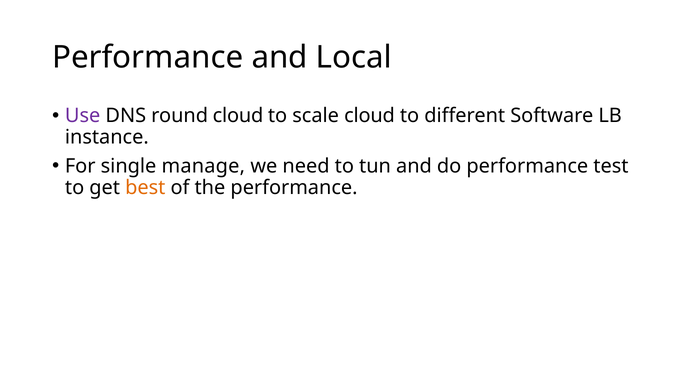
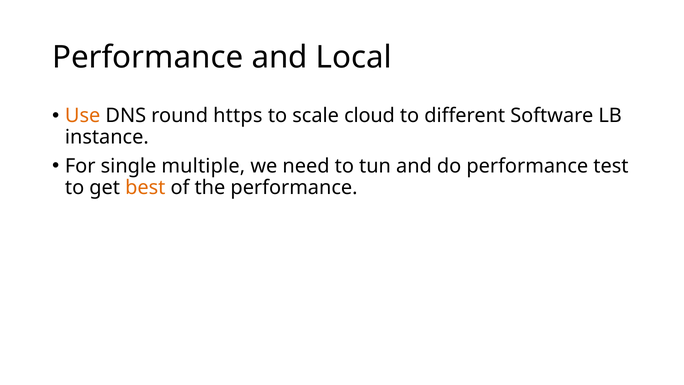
Use colour: purple -> orange
round cloud: cloud -> https
manage: manage -> multiple
